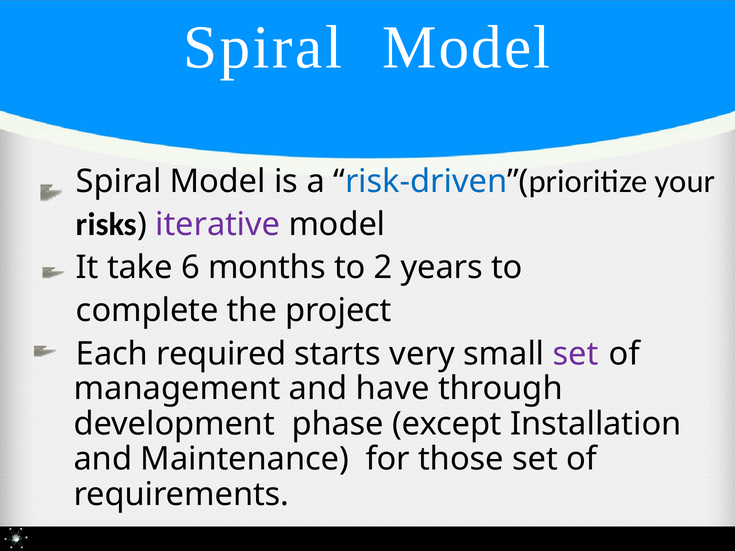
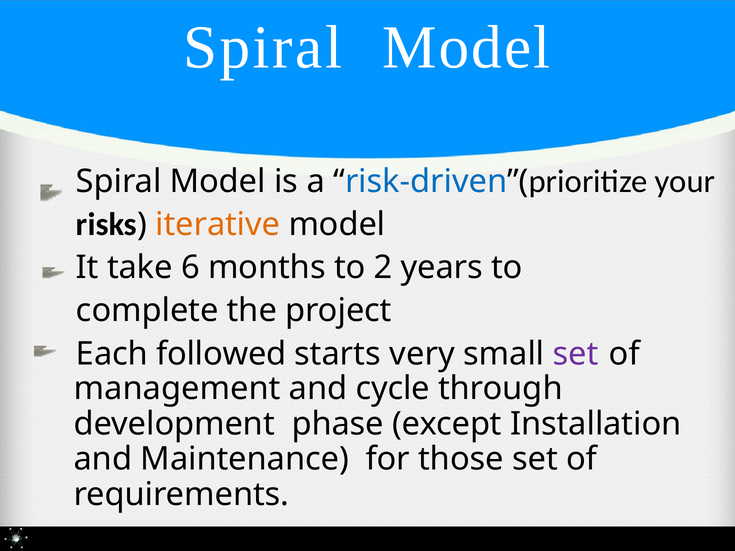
iterative colour: purple -> orange
required: required -> followed
have: have -> cycle
